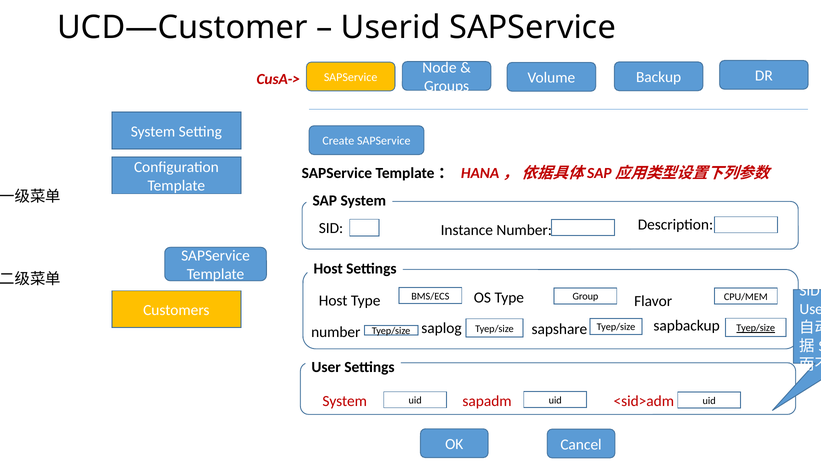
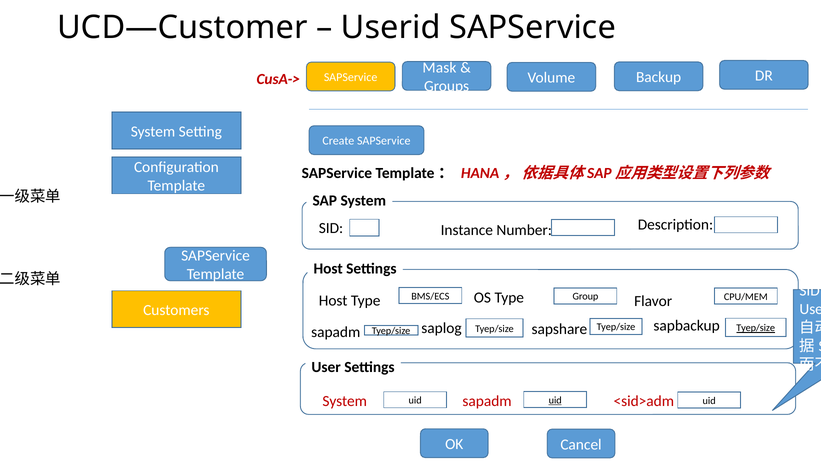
Node: Node -> Mask
number at (336, 332): number -> sapadm
uid at (555, 400) underline: none -> present
